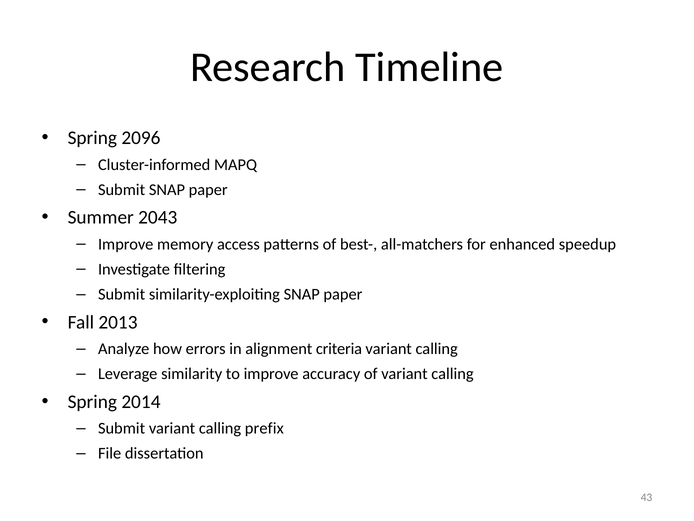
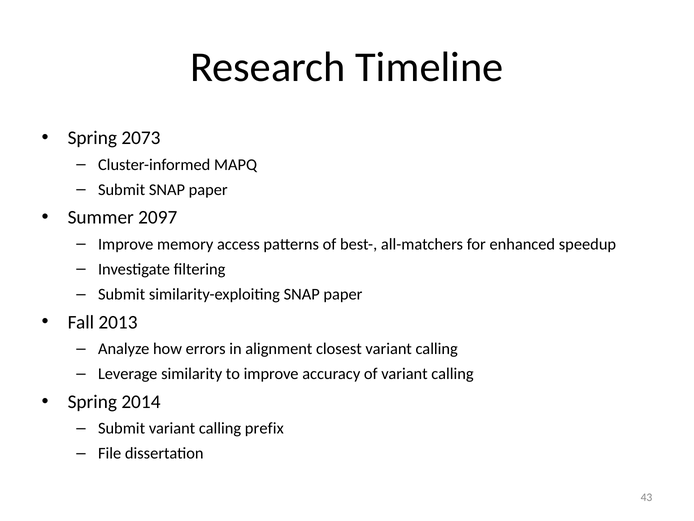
2096: 2096 -> 2073
2043: 2043 -> 2097
criteria: criteria -> closest
